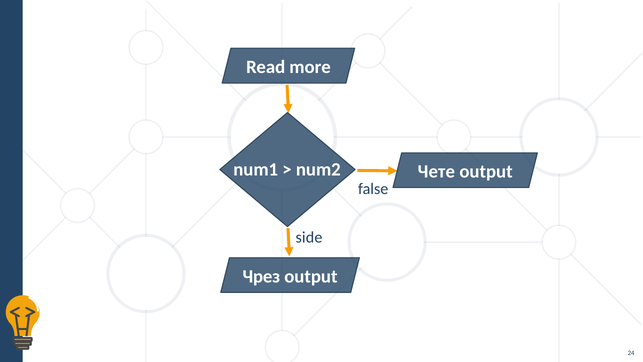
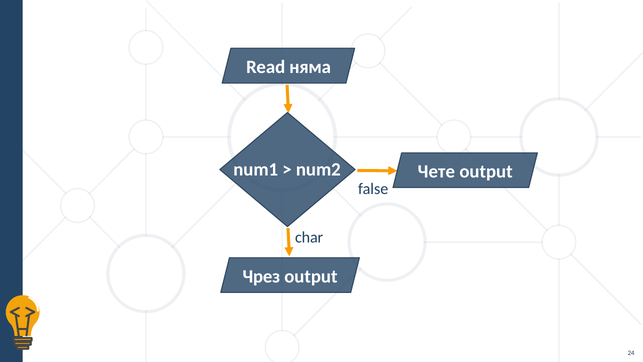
more: more -> няма
side: side -> char
